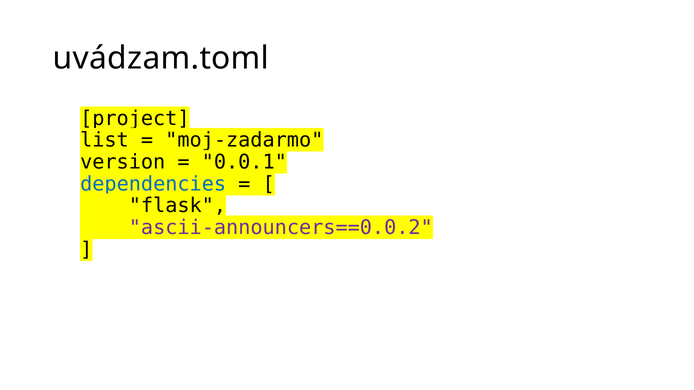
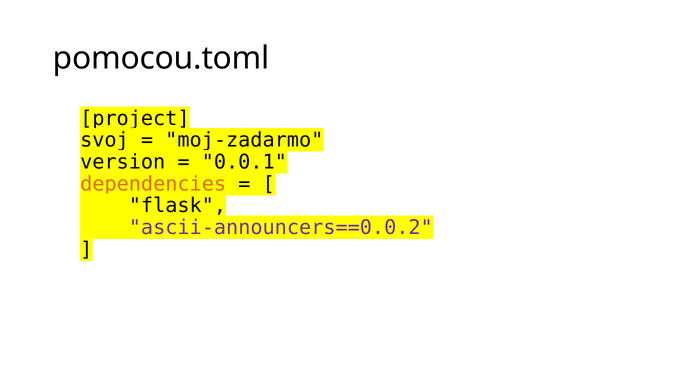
uvádzam.toml: uvádzam.toml -> pomocou.toml
list: list -> svoj
dependencies colour: blue -> orange
